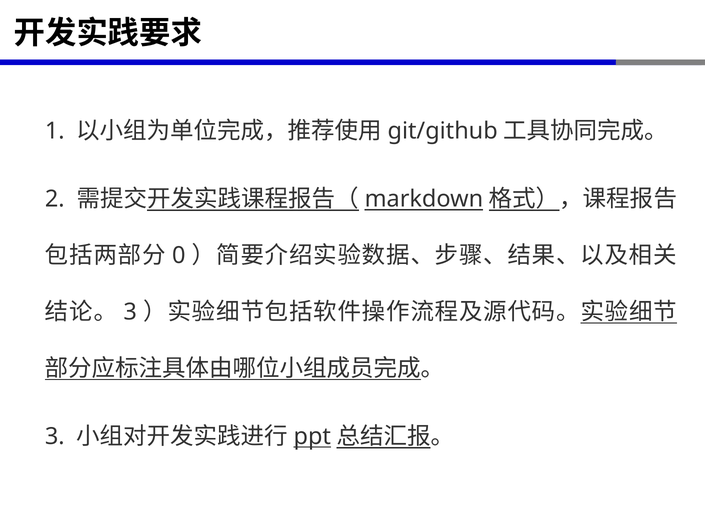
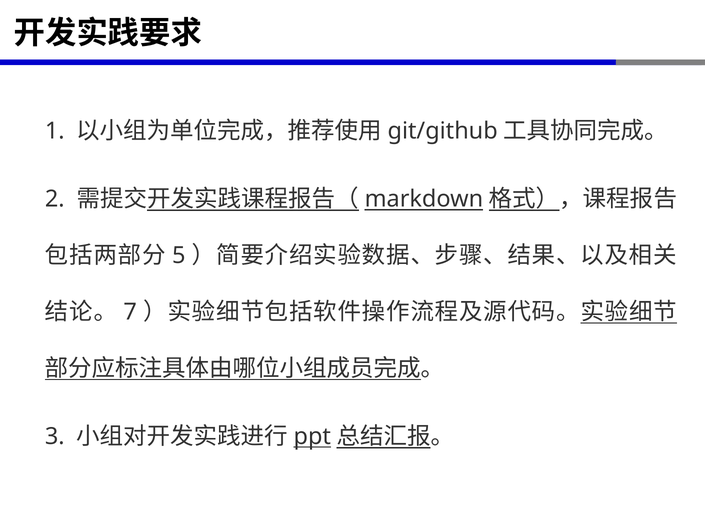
0: 0 -> 5
3 at (130, 312): 3 -> 7
